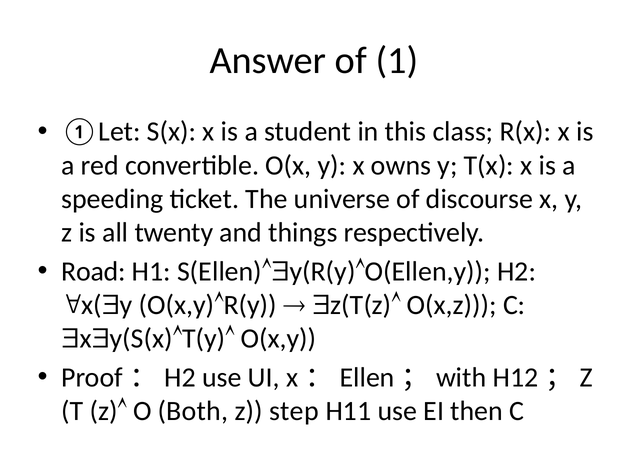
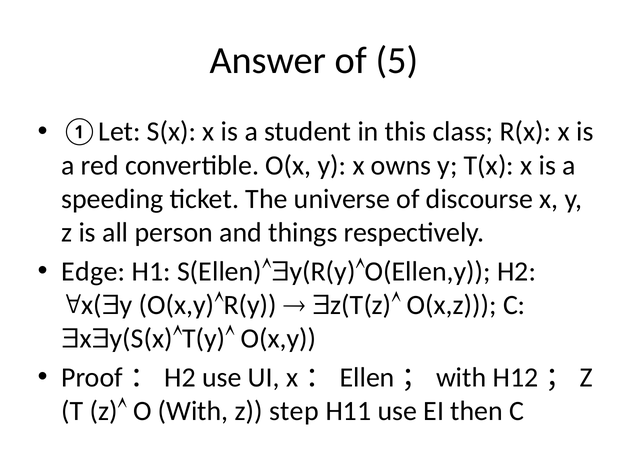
1: 1 -> 5
twenty: twenty -> person
Road: Road -> Edge
Both: Both -> With
